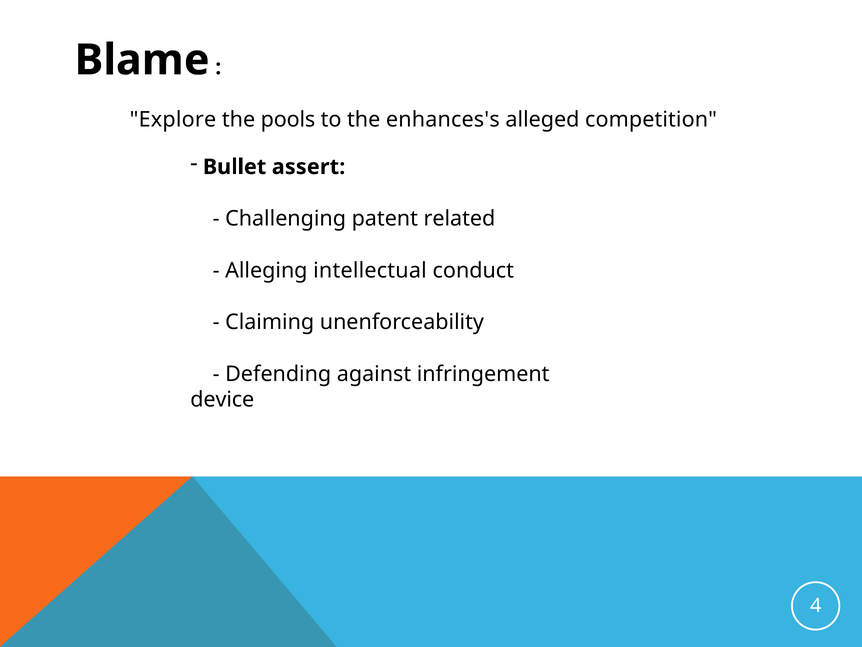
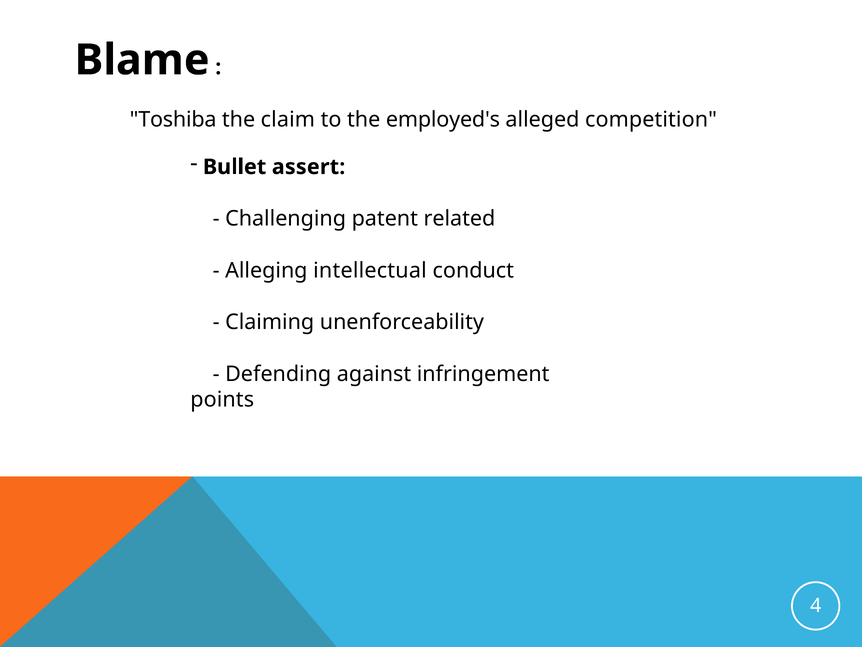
Explore: Explore -> Toshiba
pools: pools -> claim
enhances's: enhances's -> employed's
device: device -> points
